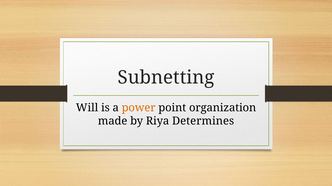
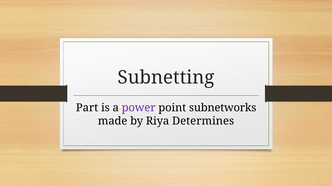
Will: Will -> Part
power colour: orange -> purple
organization: organization -> subnetworks
